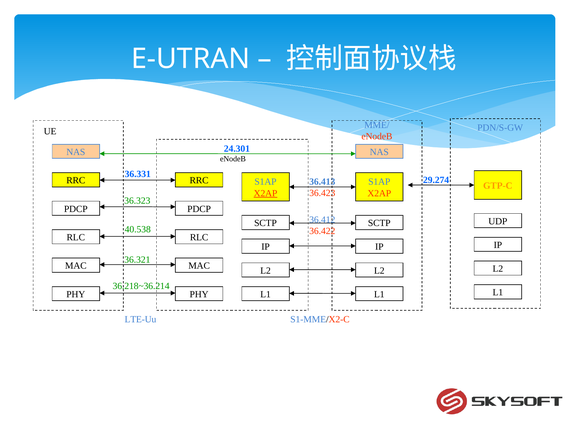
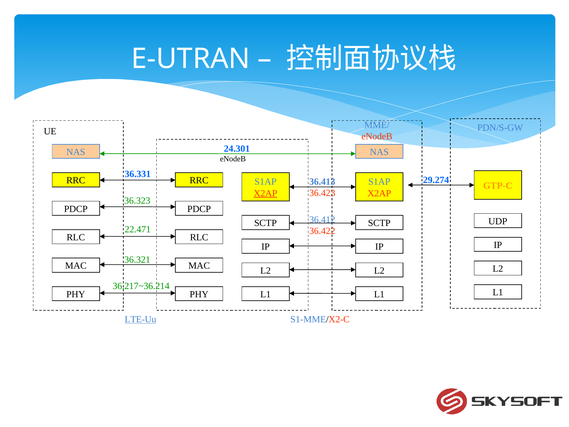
40.538: 40.538 -> 22.471
36.218~36.214: 36.218~36.214 -> 36.217~36.214
LTE-Uu underline: none -> present
